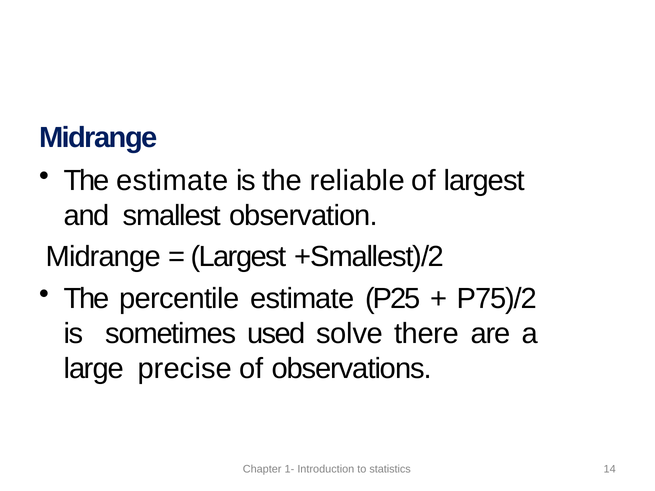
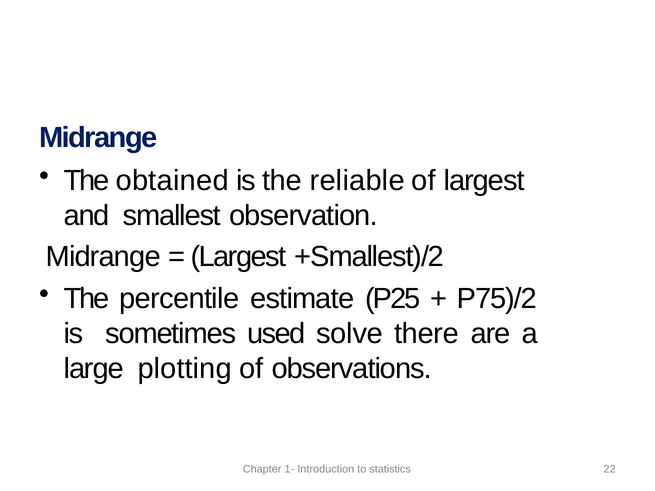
The estimate: estimate -> obtained
precise: precise -> plotting
14: 14 -> 22
